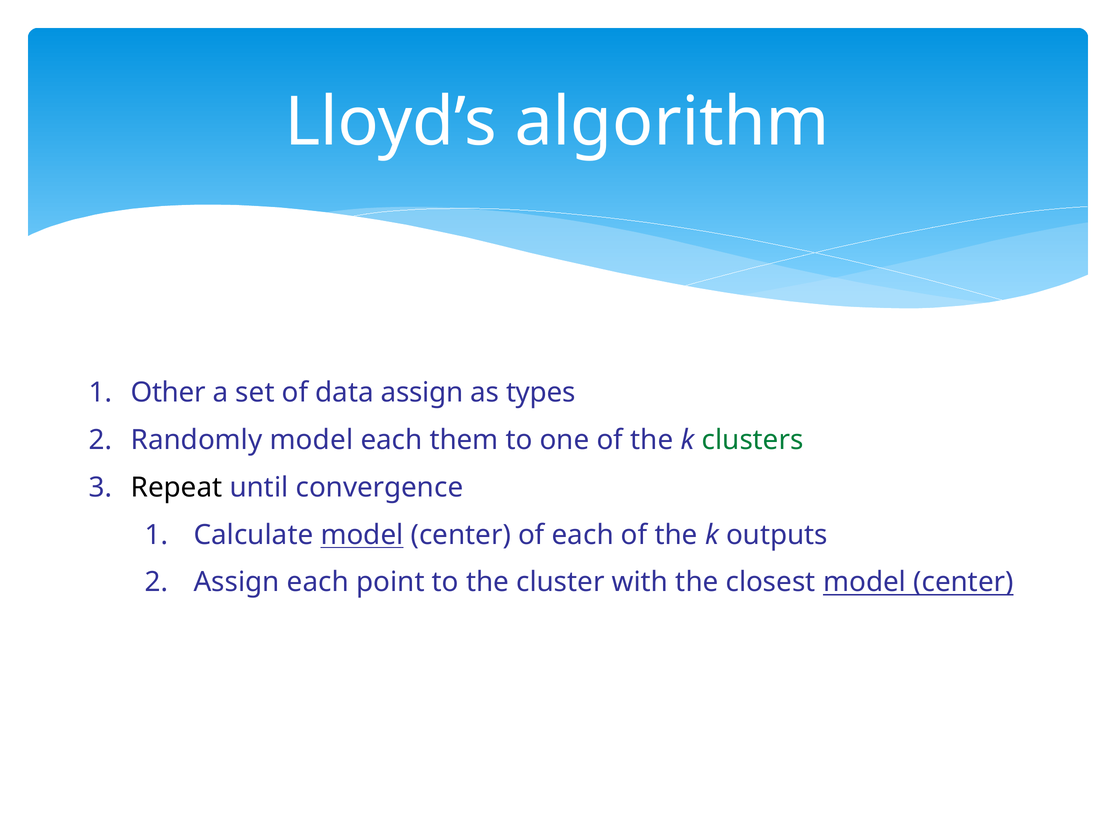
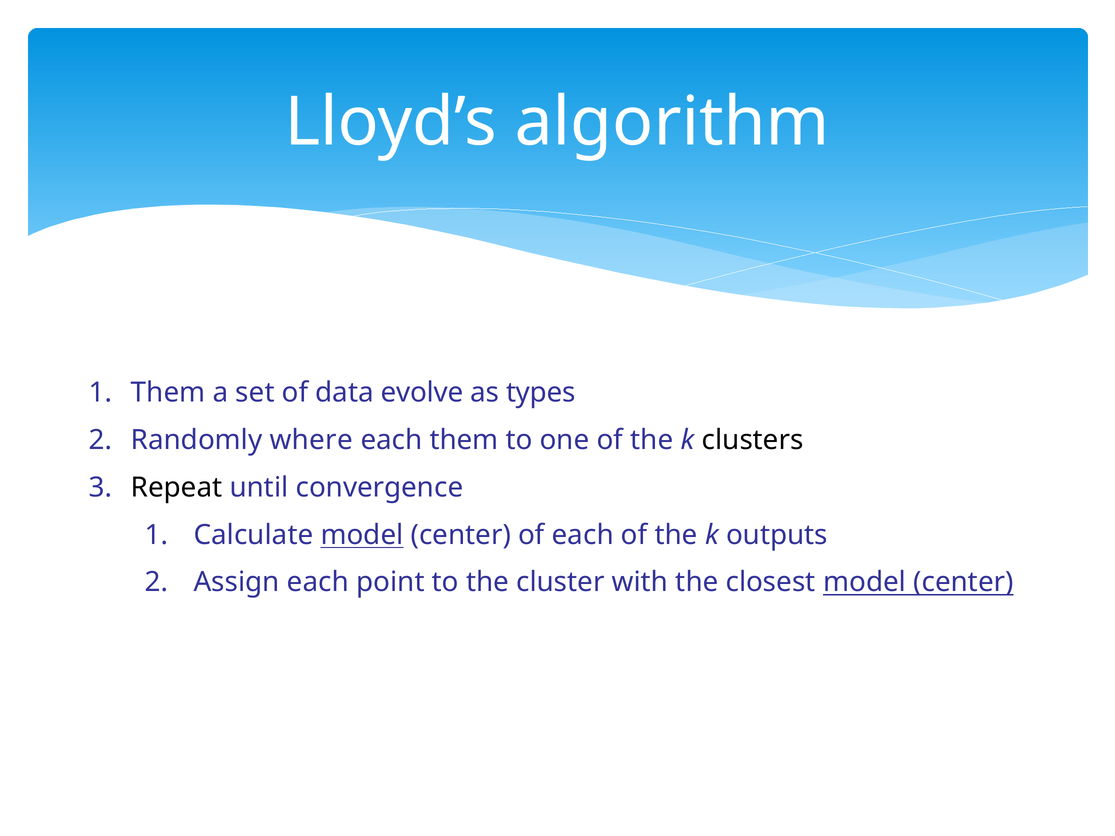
Other at (168, 393): Other -> Them
data assign: assign -> evolve
Randomly model: model -> where
clusters colour: green -> black
